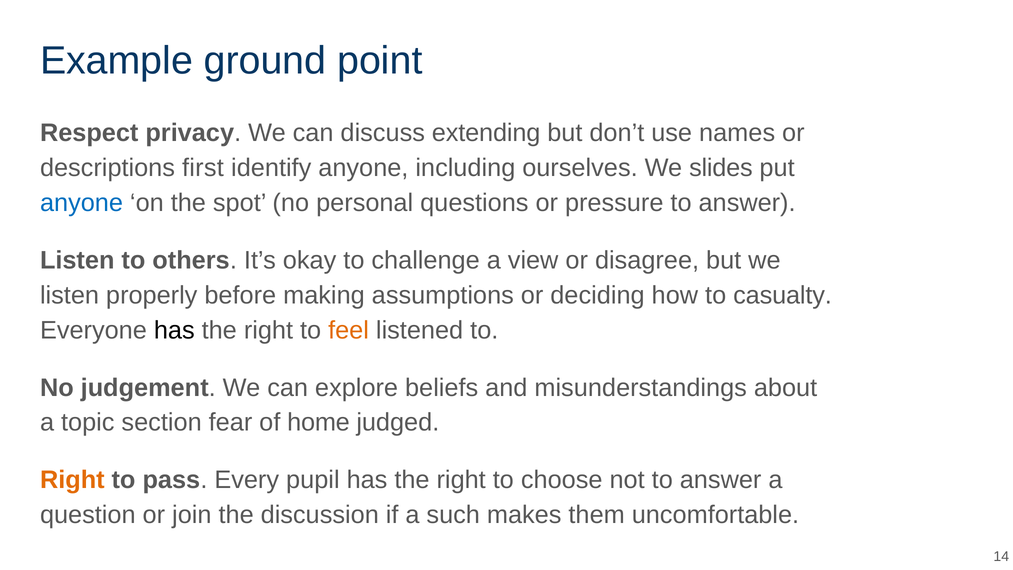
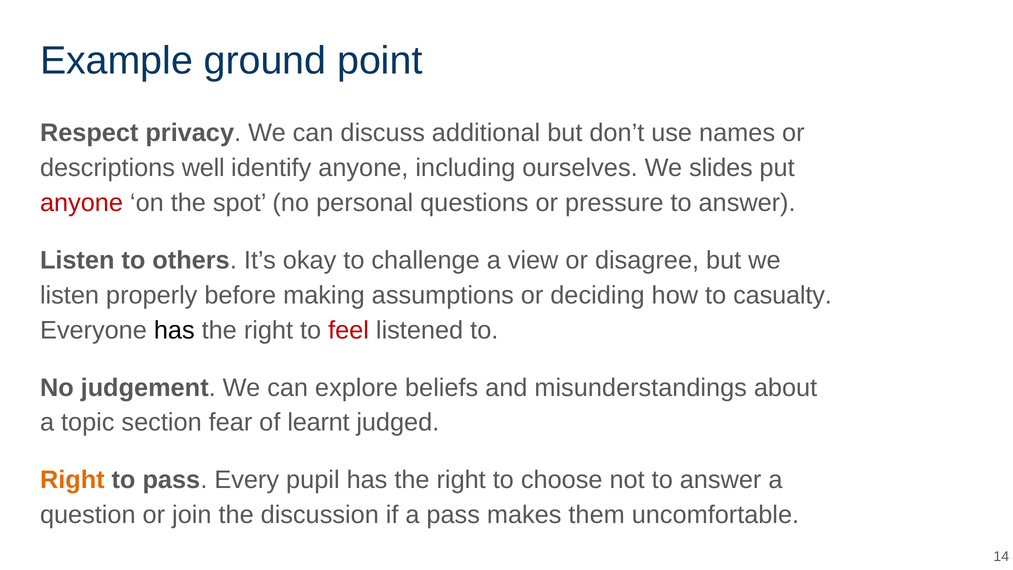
extending: extending -> additional
first: first -> well
anyone at (82, 203) colour: blue -> red
feel colour: orange -> red
home: home -> learnt
a such: such -> pass
